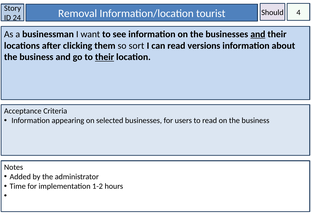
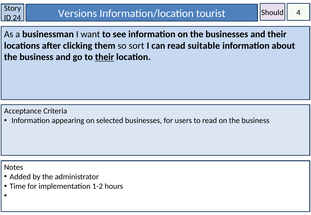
Removal: Removal -> Versions
and at (258, 34) underline: present -> none
versions: versions -> suitable
